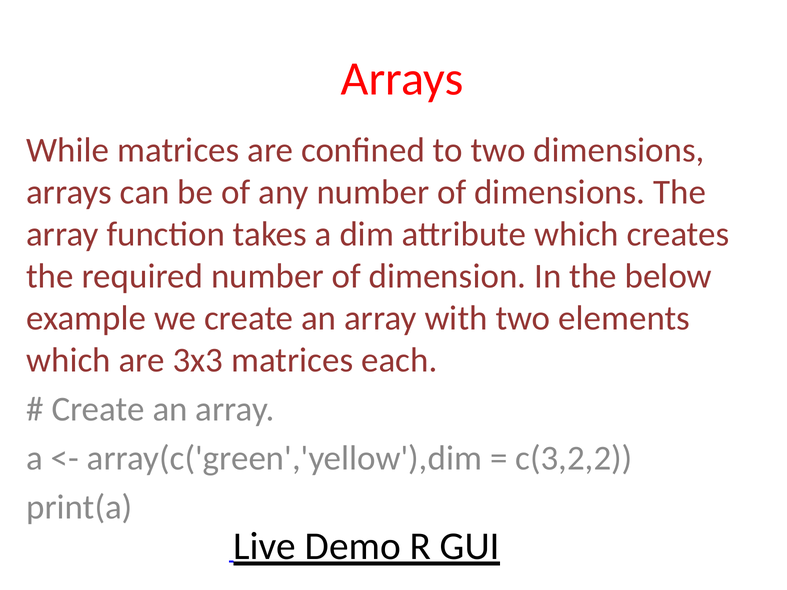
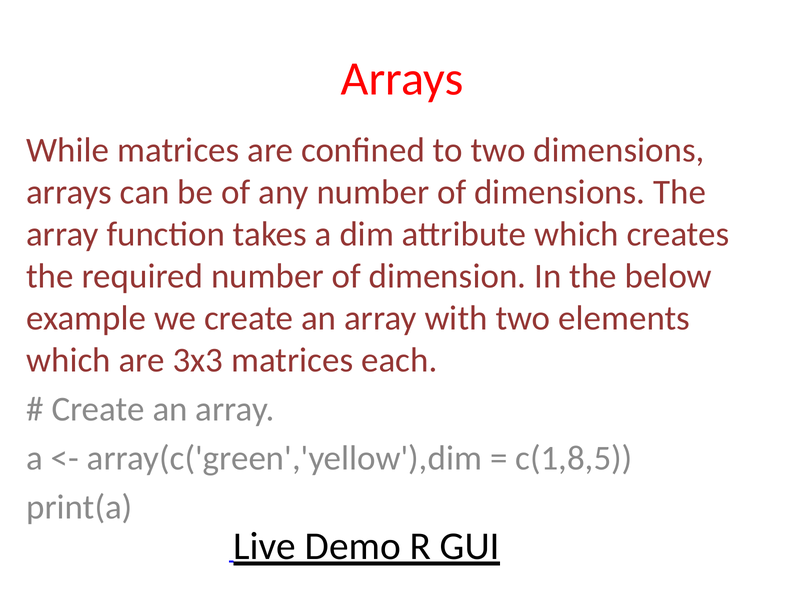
c(3,2,2: c(3,2,2 -> c(1,8,5
